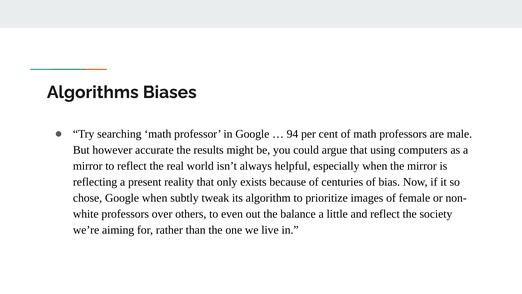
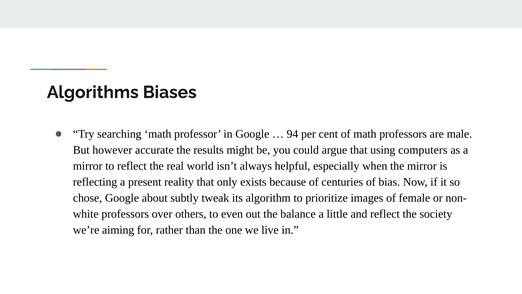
Google when: when -> about
